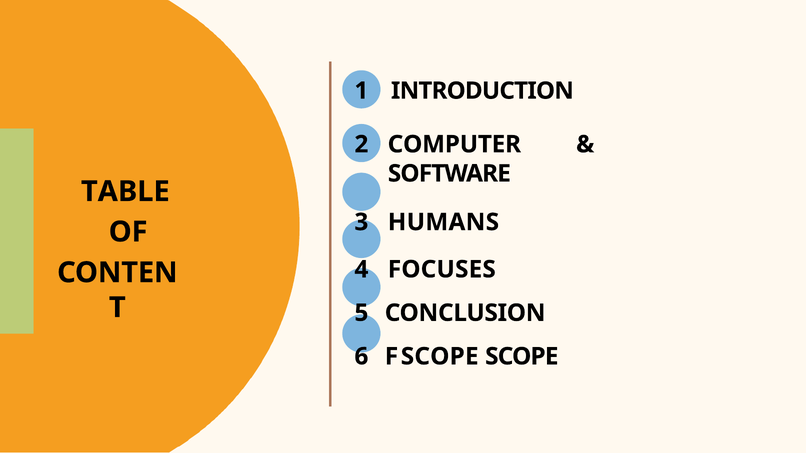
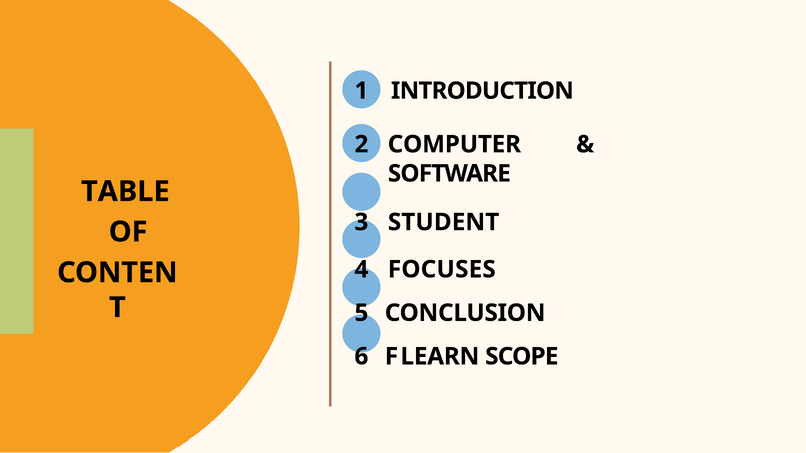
HUMANS: HUMANS -> STUDENT
F SCOPE: SCOPE -> LEARN
